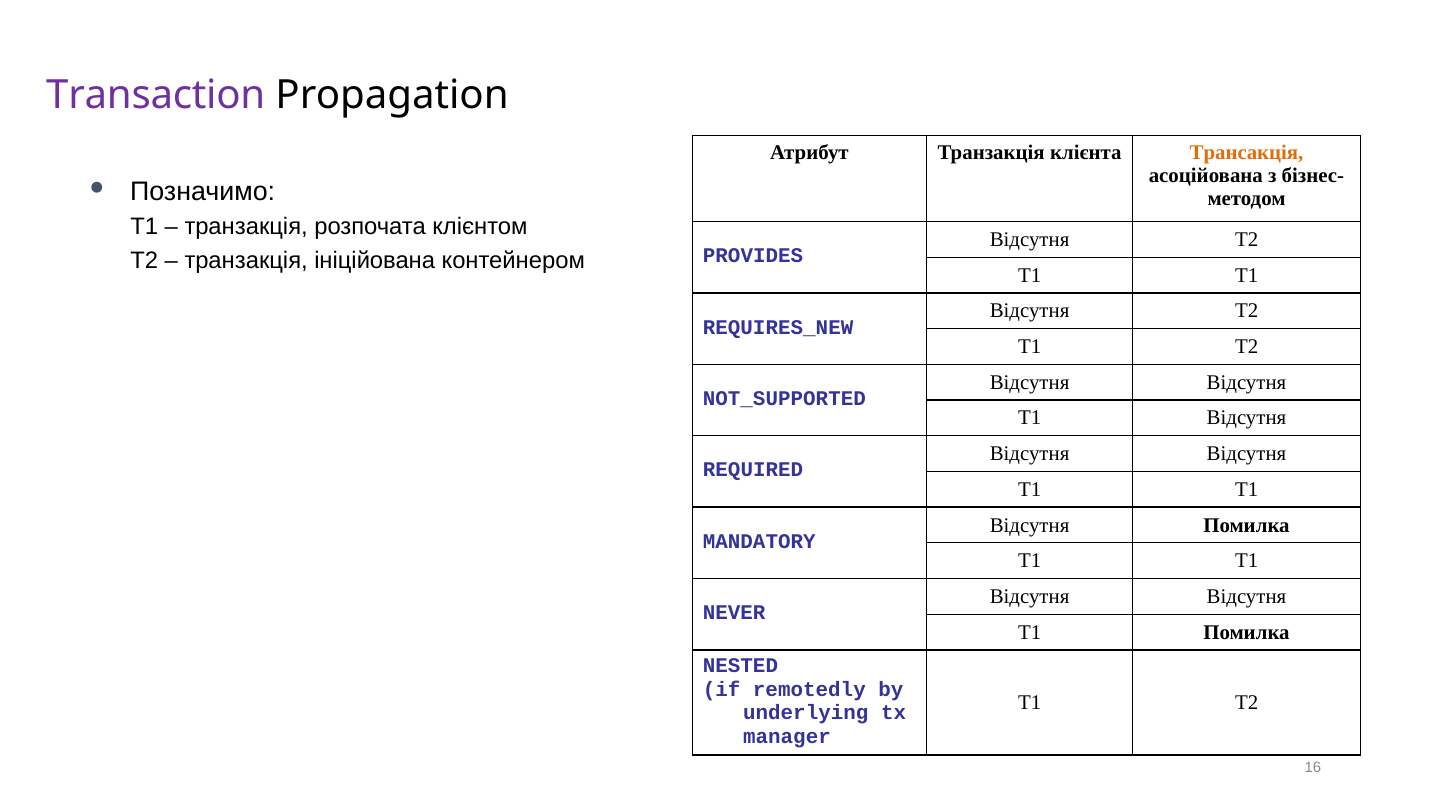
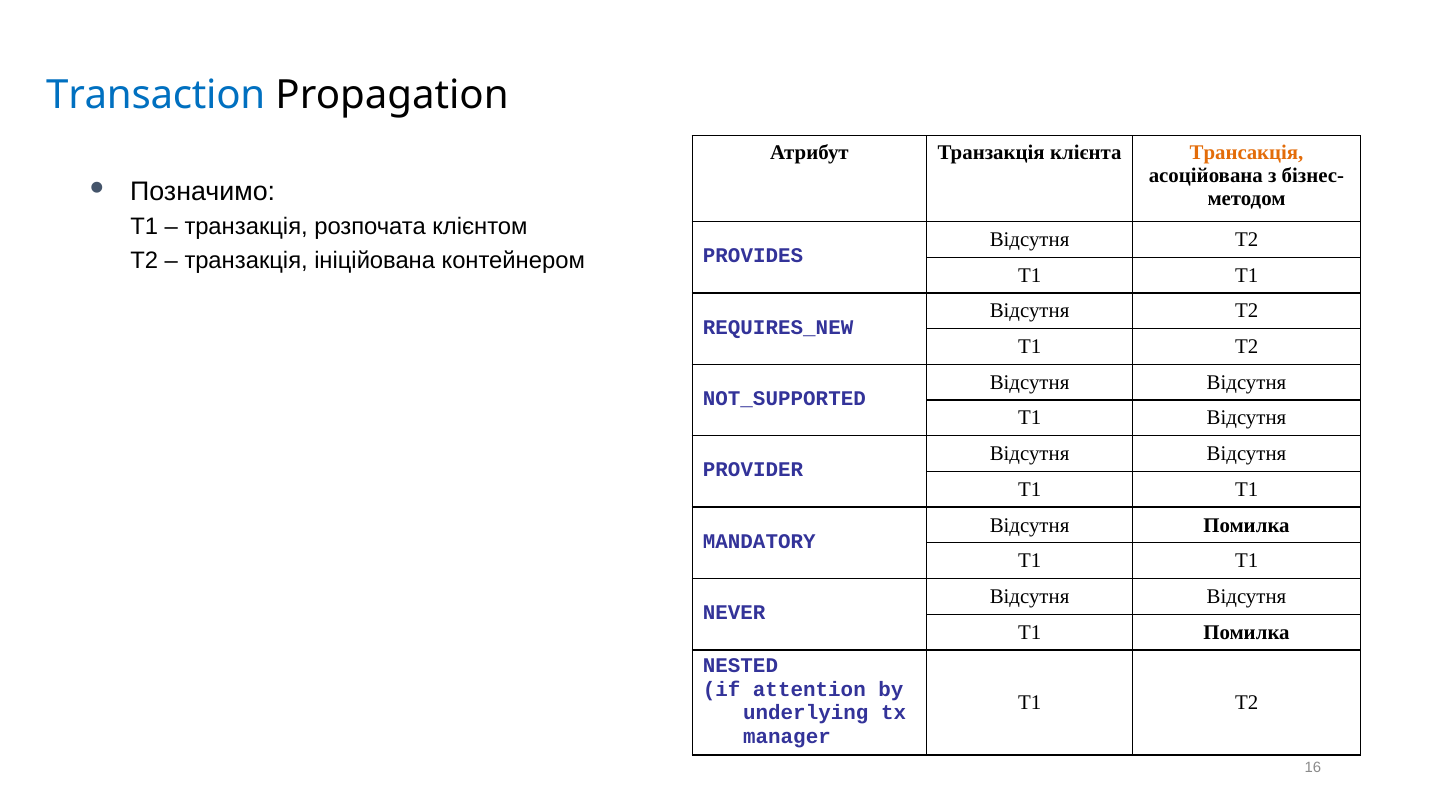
Transaction colour: purple -> blue
REQUIRED: REQUIRED -> PROVIDER
remotedly: remotedly -> attention
